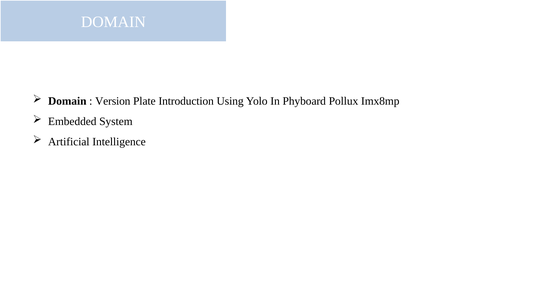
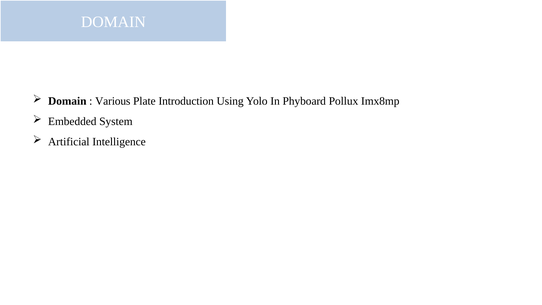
Version: Version -> Various
